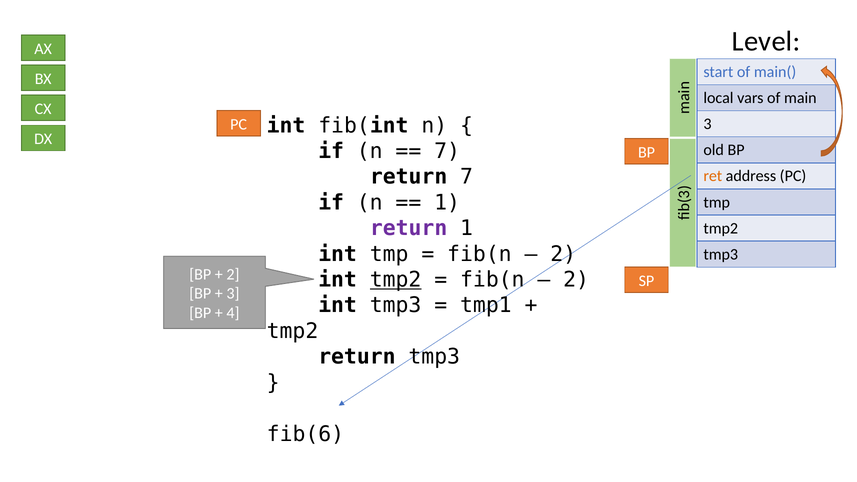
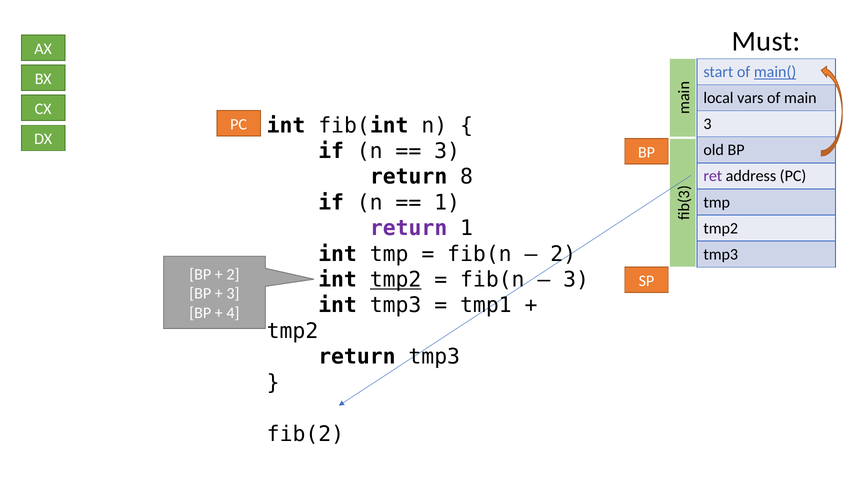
Level: Level -> Must
main( underline: none -> present
7 at (447, 151): 7 -> 3
return 7: 7 -> 8
ret colour: orange -> purple
2 at (576, 280): 2 -> 3
fib(6: fib(6 -> fib(2
